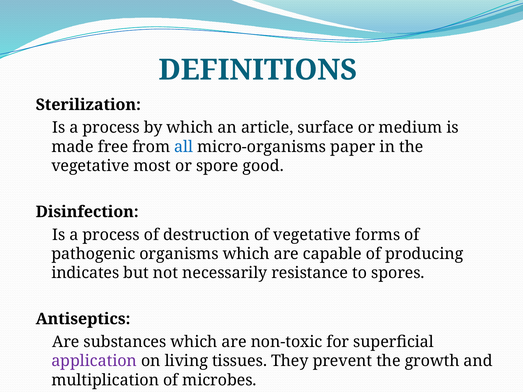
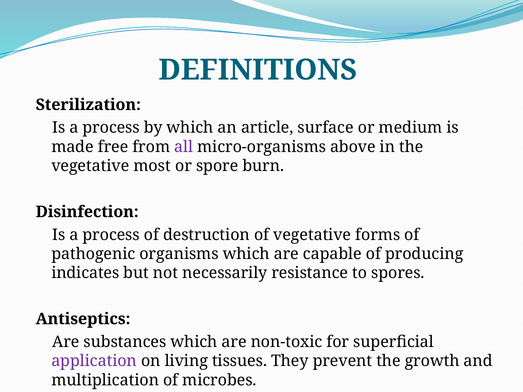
all colour: blue -> purple
paper: paper -> above
good: good -> burn
